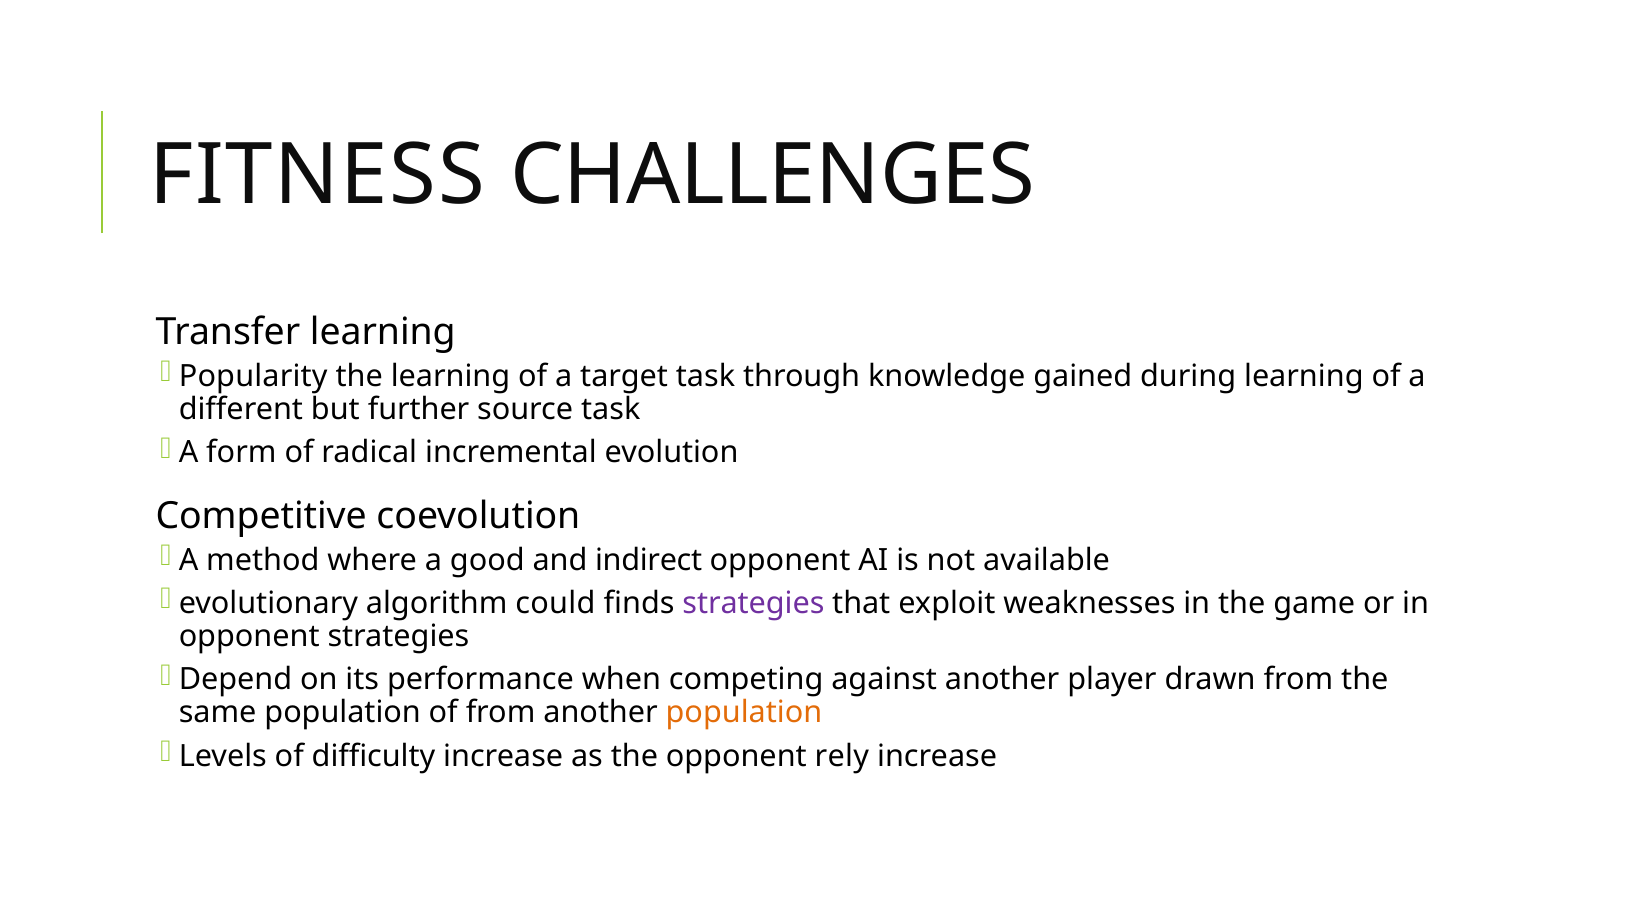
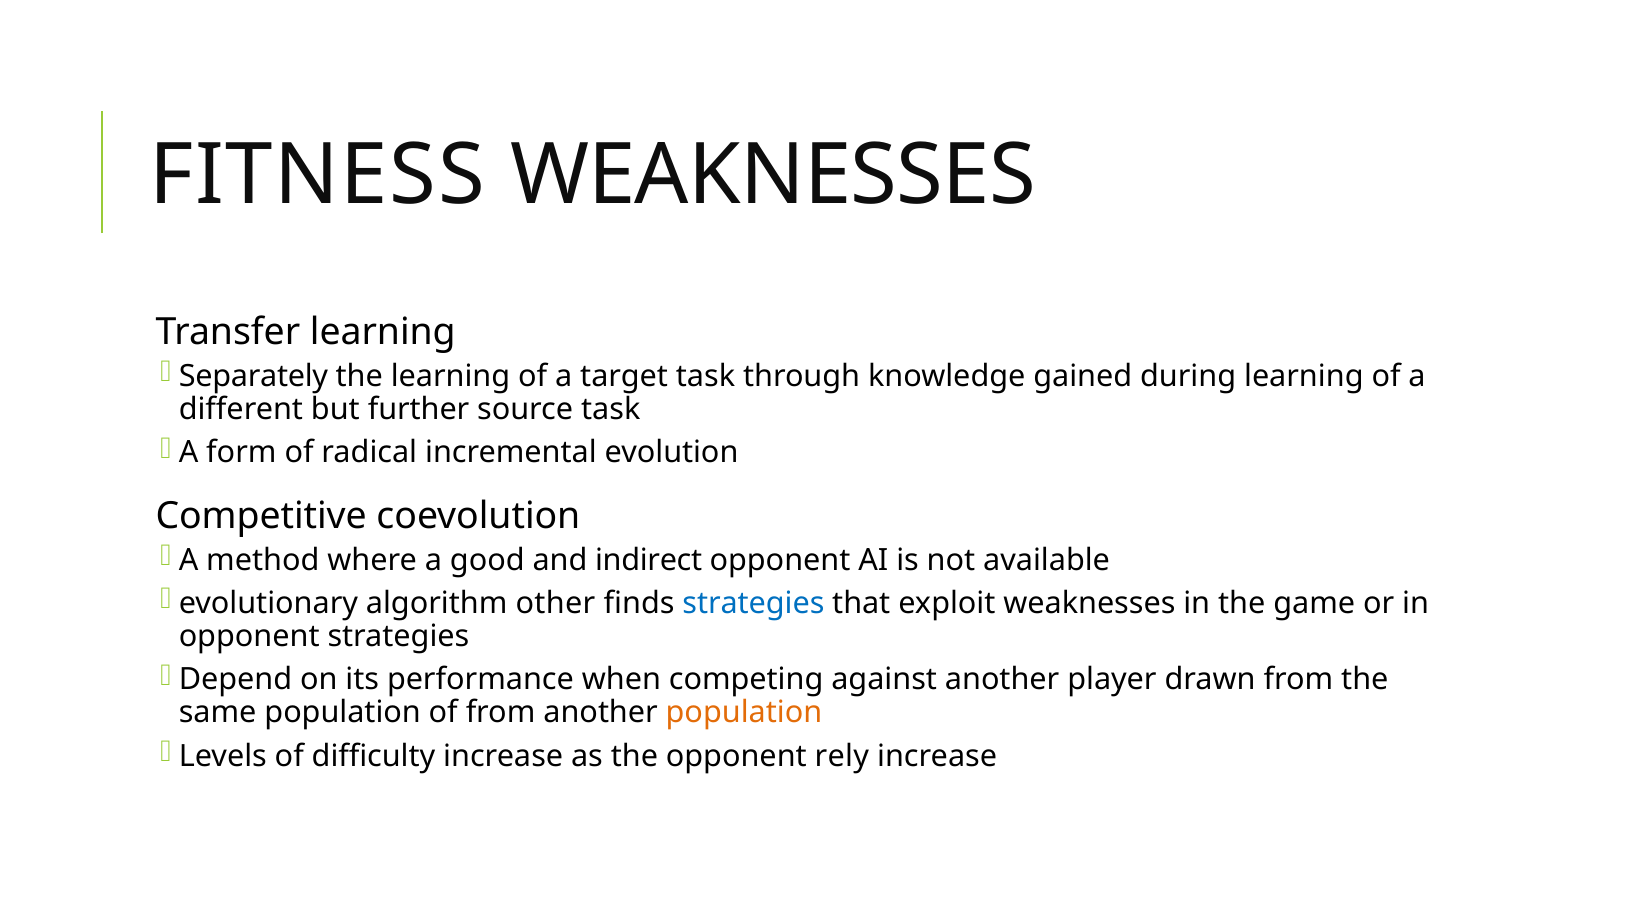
FITNESS CHALLENGES: CHALLENGES -> WEAKNESSES
Popularity: Popularity -> Separately
could: could -> other
strategies at (753, 603) colour: purple -> blue
